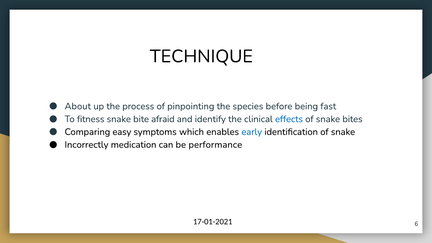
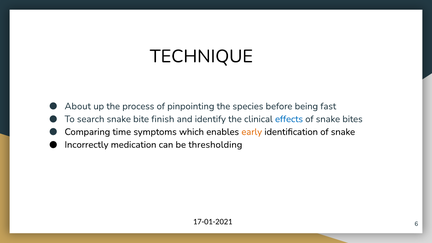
fitness: fitness -> search
afraid: afraid -> finish
easy: easy -> time
early colour: blue -> orange
performance: performance -> thresholding
